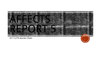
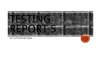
AFFECTS: AFFECTS -> TESTING
